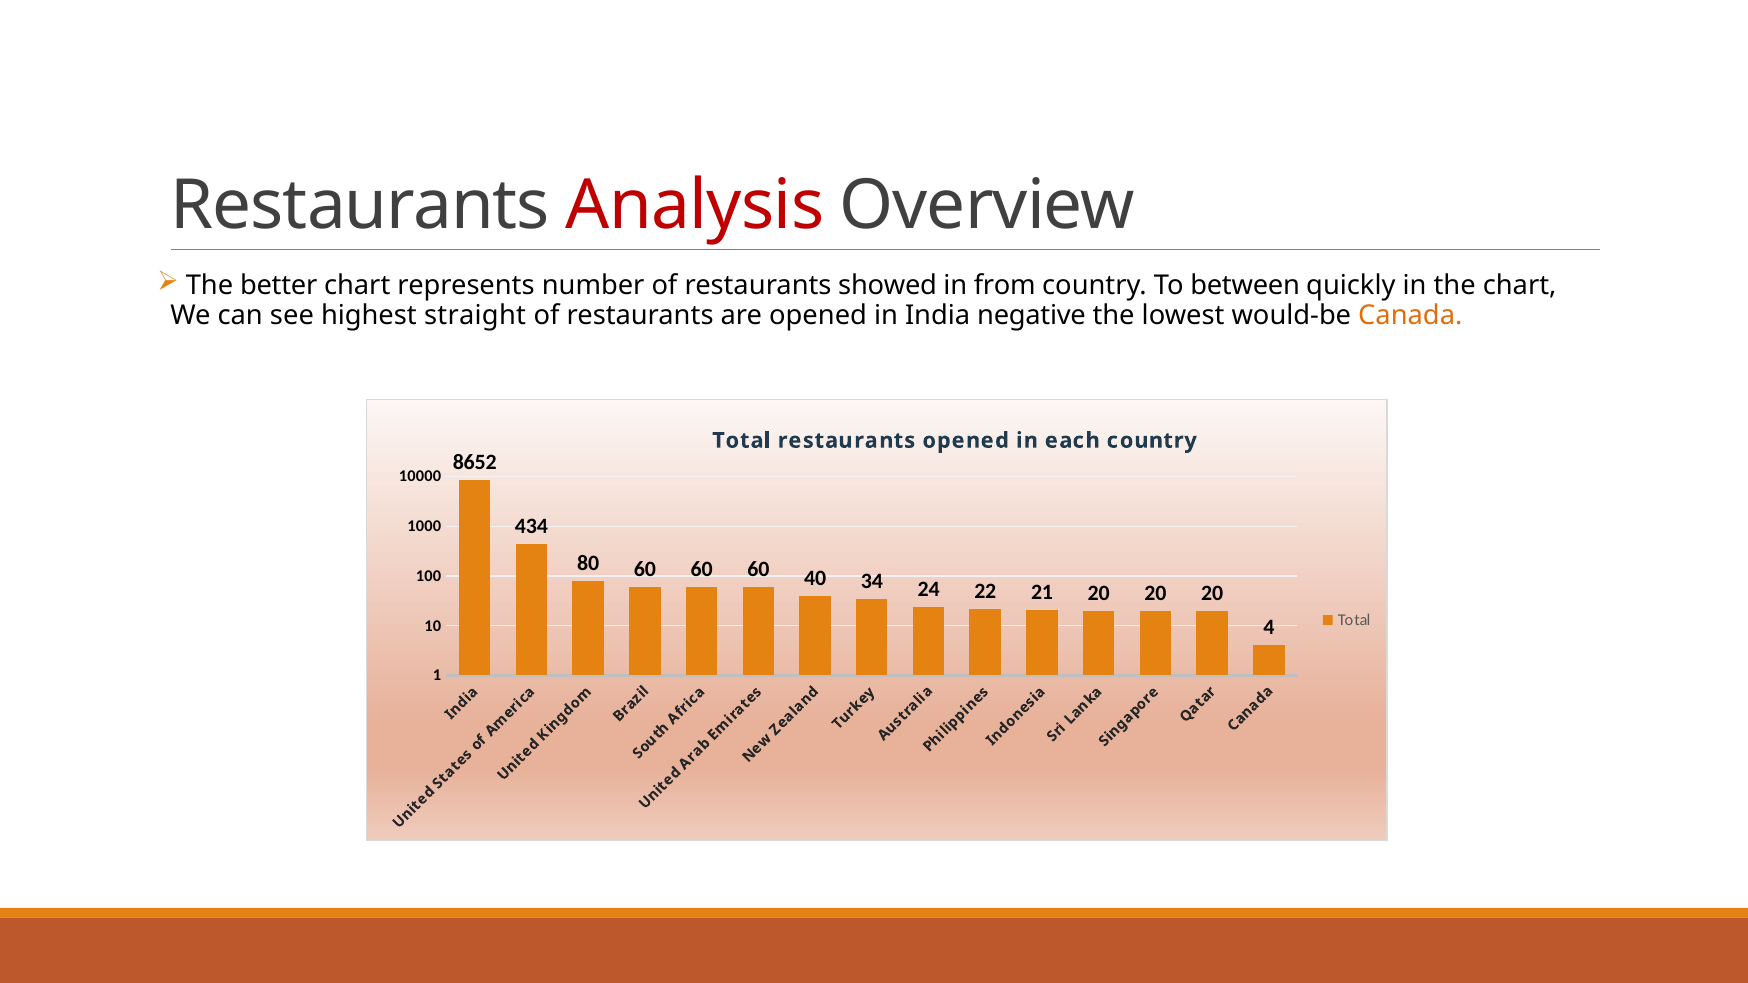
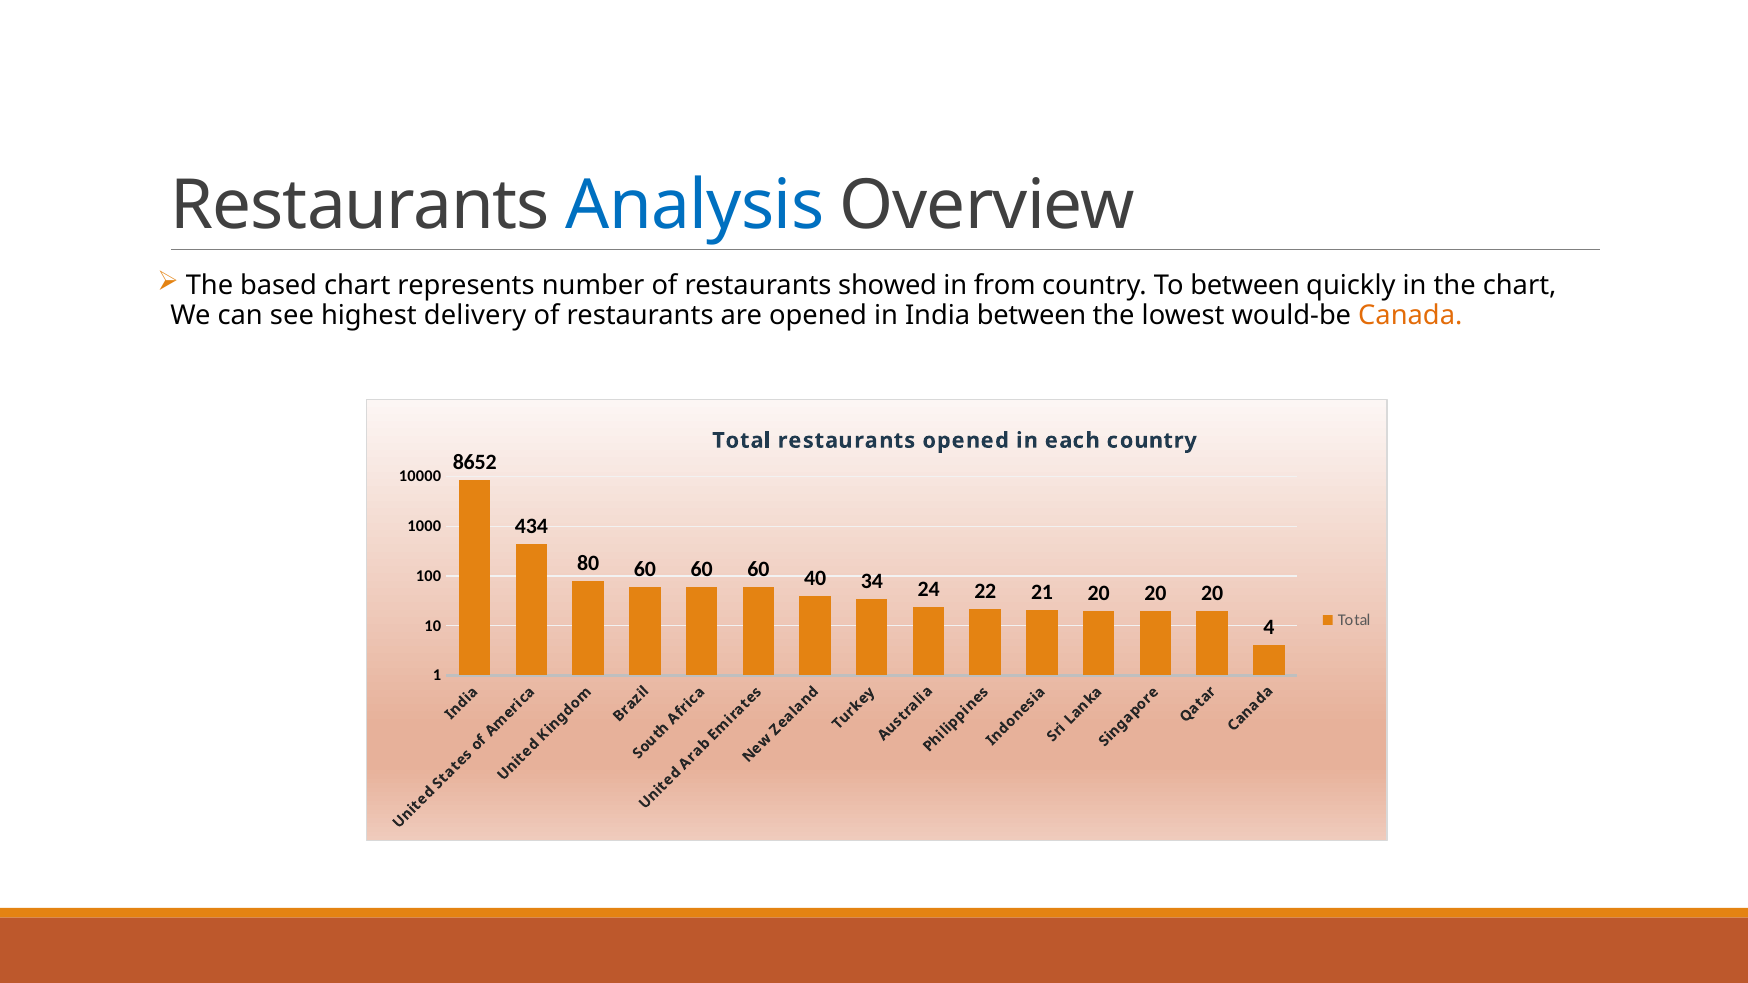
Analysis colour: red -> blue
better: better -> based
straight: straight -> delivery
India negative: negative -> between
